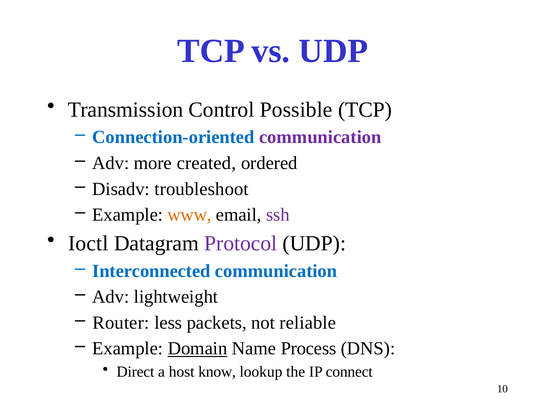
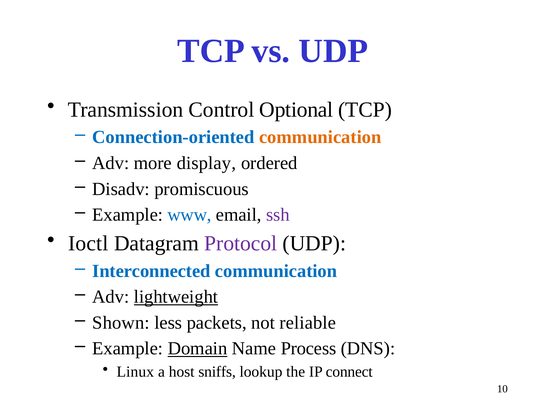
Possible: Possible -> Optional
communication at (320, 137) colour: purple -> orange
created: created -> display
troubleshoot: troubleshoot -> promiscuous
www colour: orange -> blue
lightweight underline: none -> present
Router: Router -> Shown
Direct: Direct -> Linux
know: know -> sniffs
